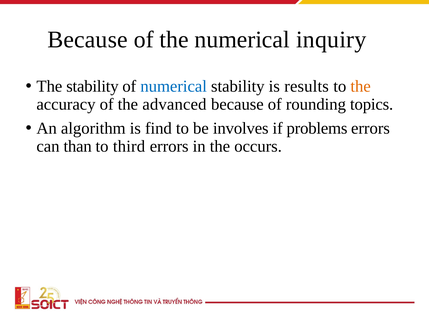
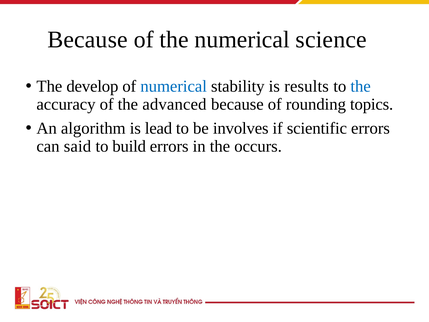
inquiry: inquiry -> science
The stability: stability -> develop
the at (361, 86) colour: orange -> blue
find: find -> lead
problems: problems -> scientific
than: than -> said
third: third -> build
